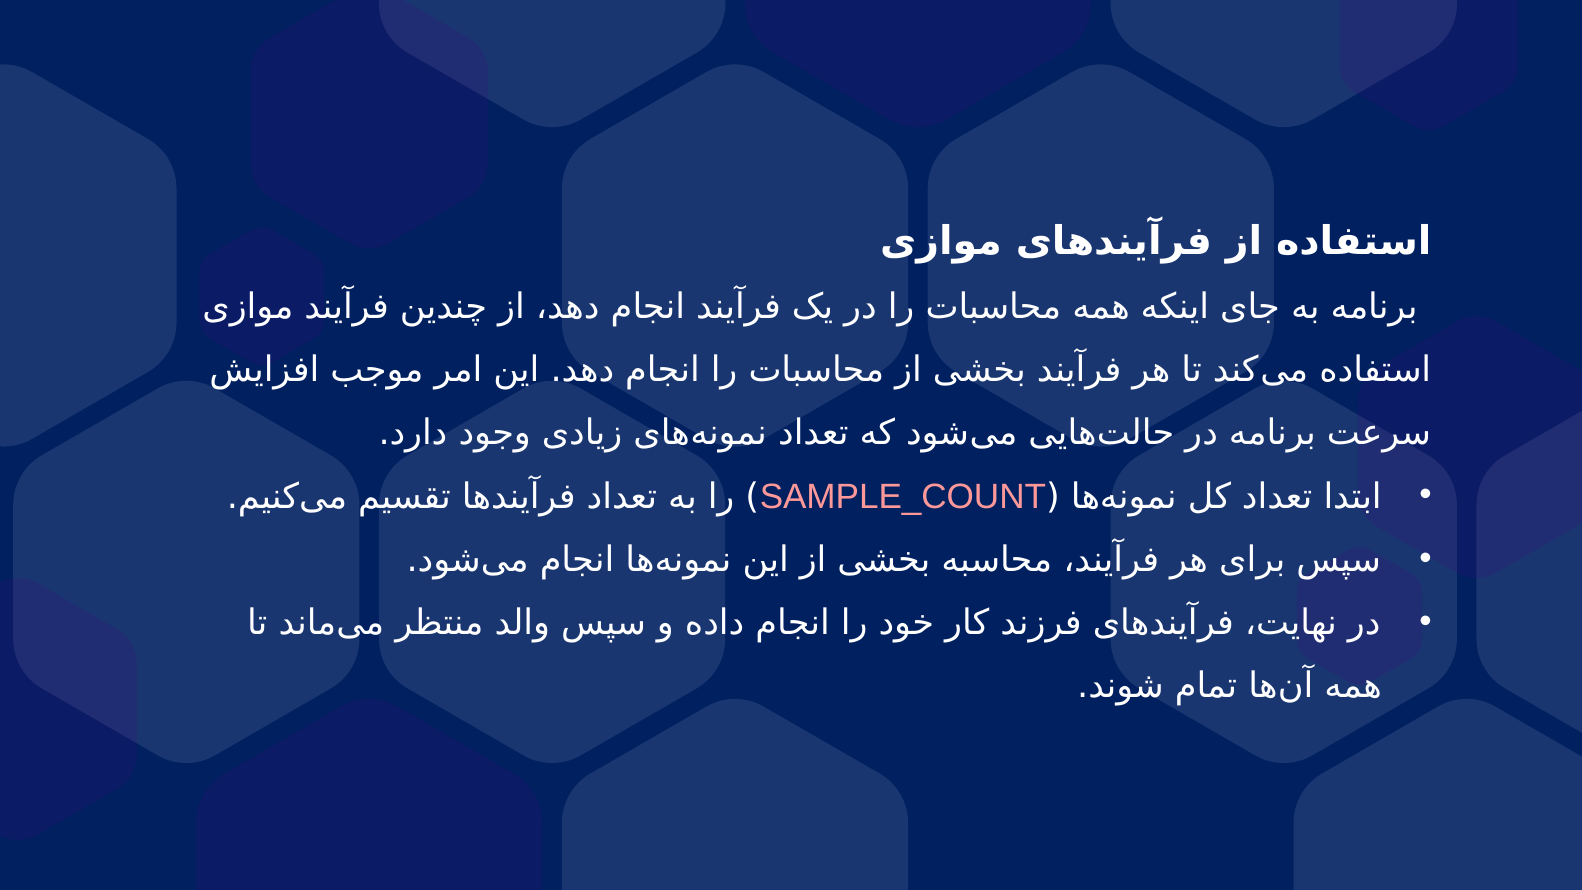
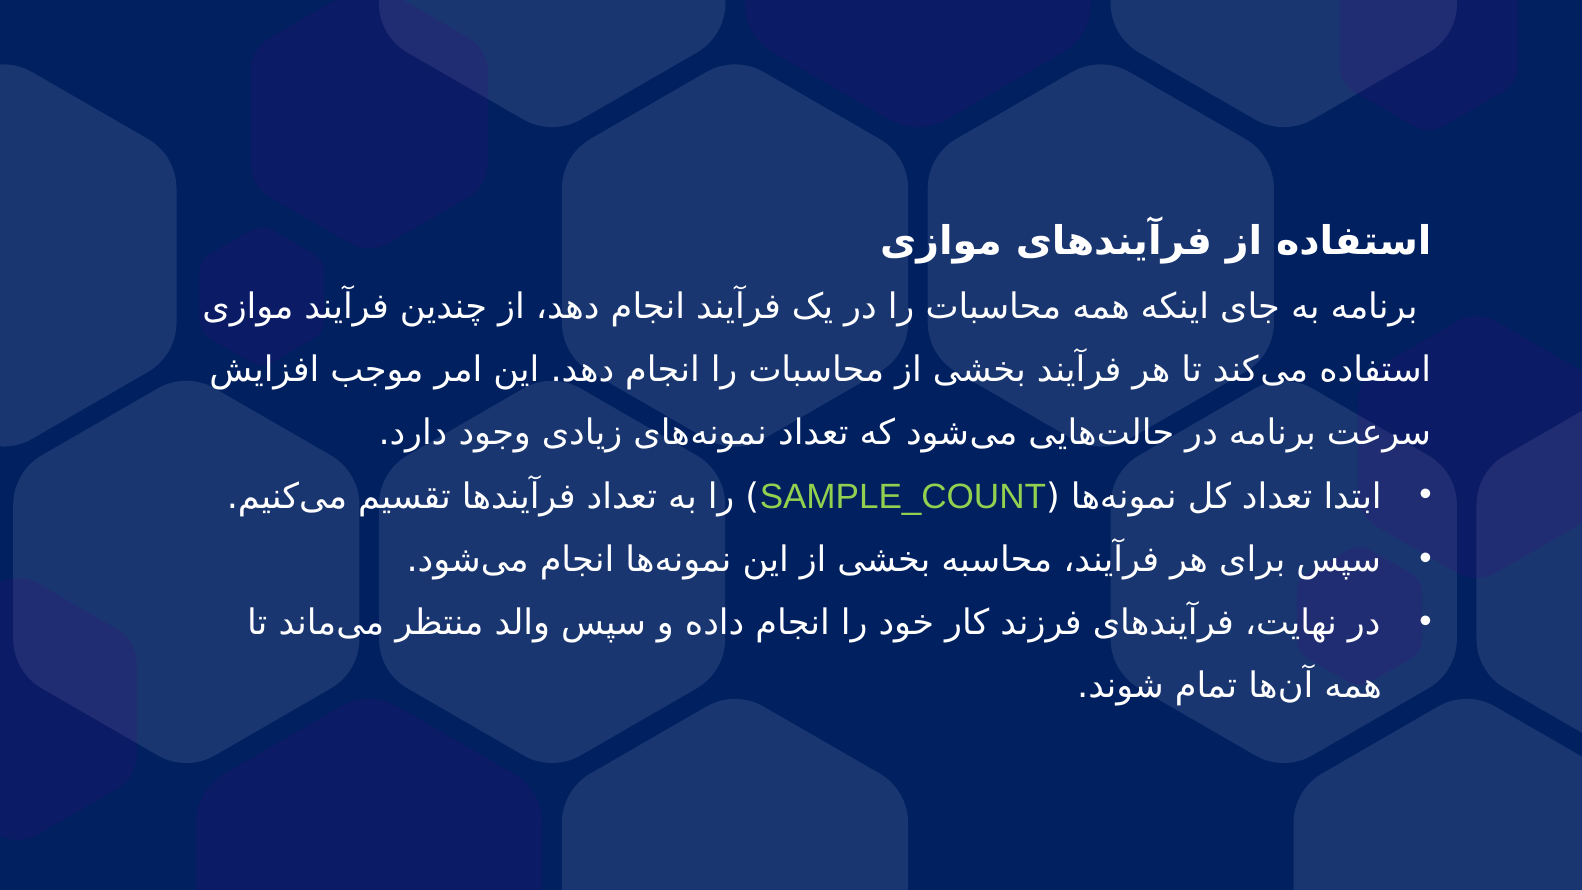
SAMPLE_COUNT colour: pink -> light green
